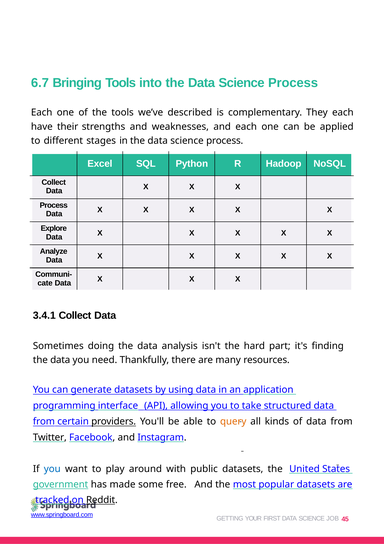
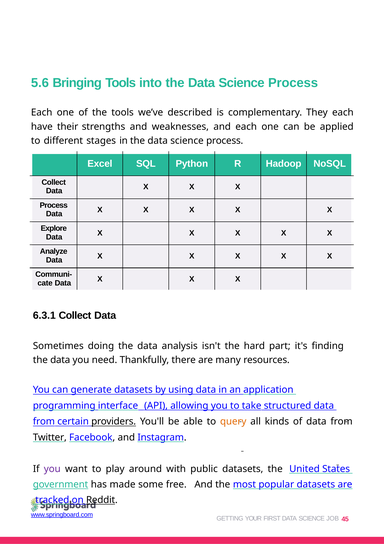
6.7: 6.7 -> 5.6
3.4.1: 3.4.1 -> 6.3.1
you at (52, 468) colour: blue -> purple
